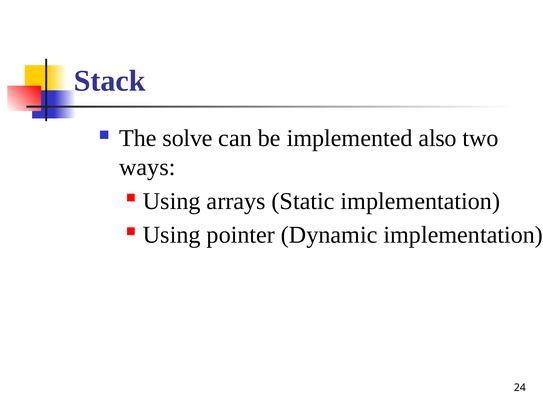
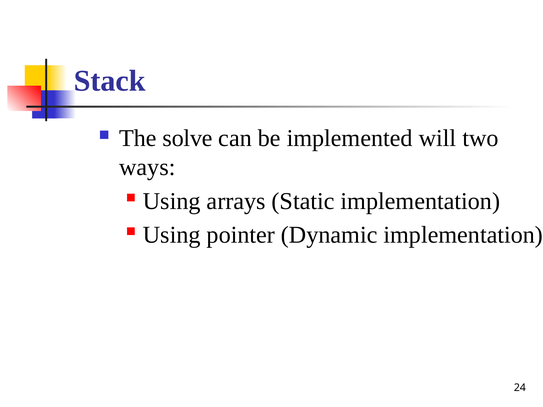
also: also -> will
